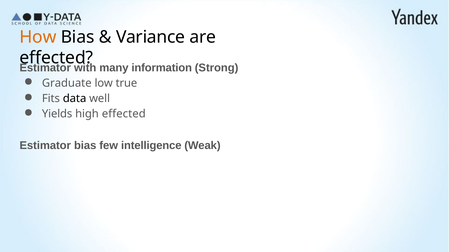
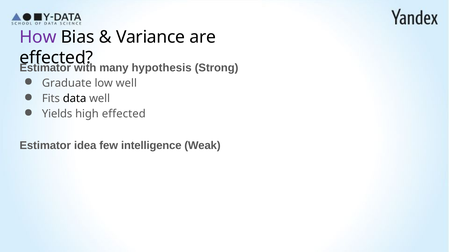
How colour: orange -> purple
information: information -> hypothesis
low true: true -> well
Estimator bias: bias -> idea
